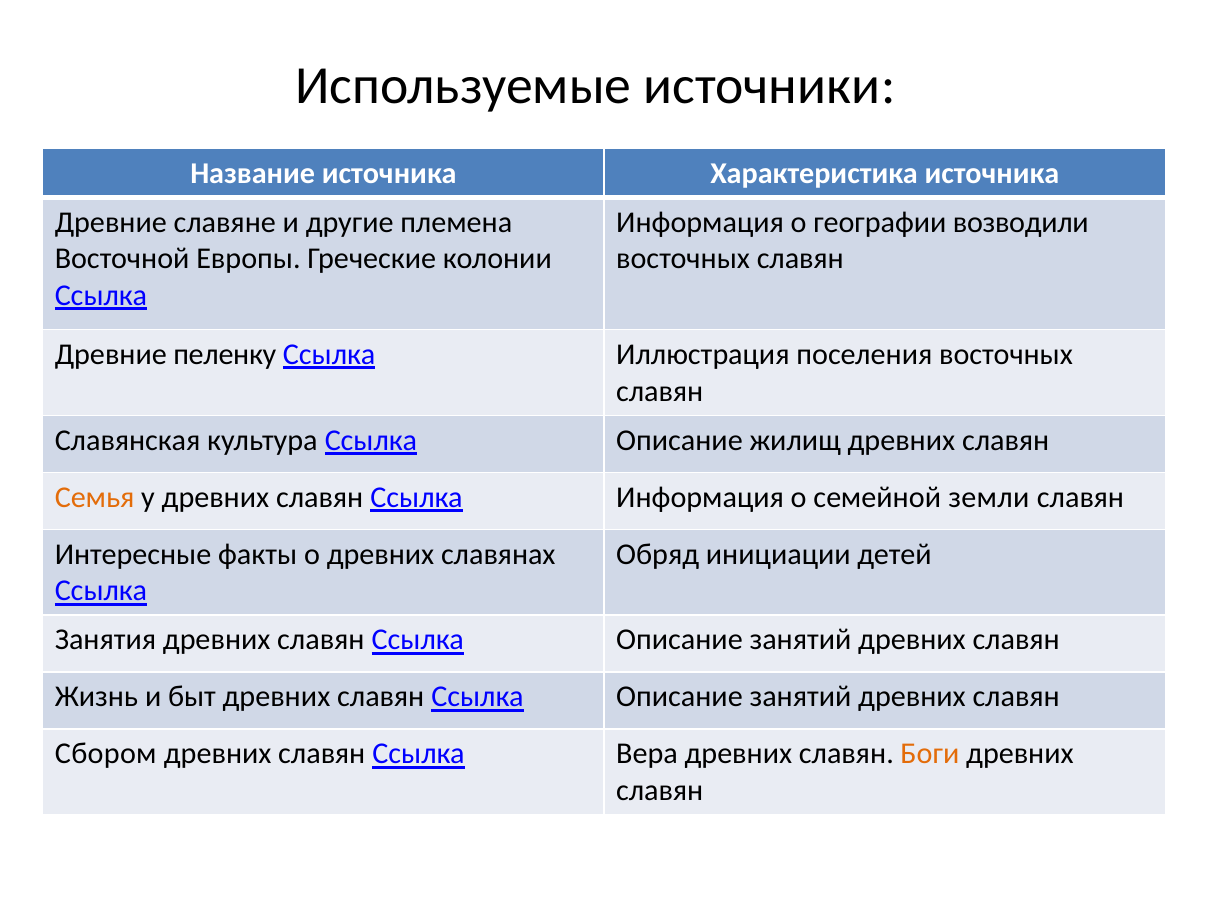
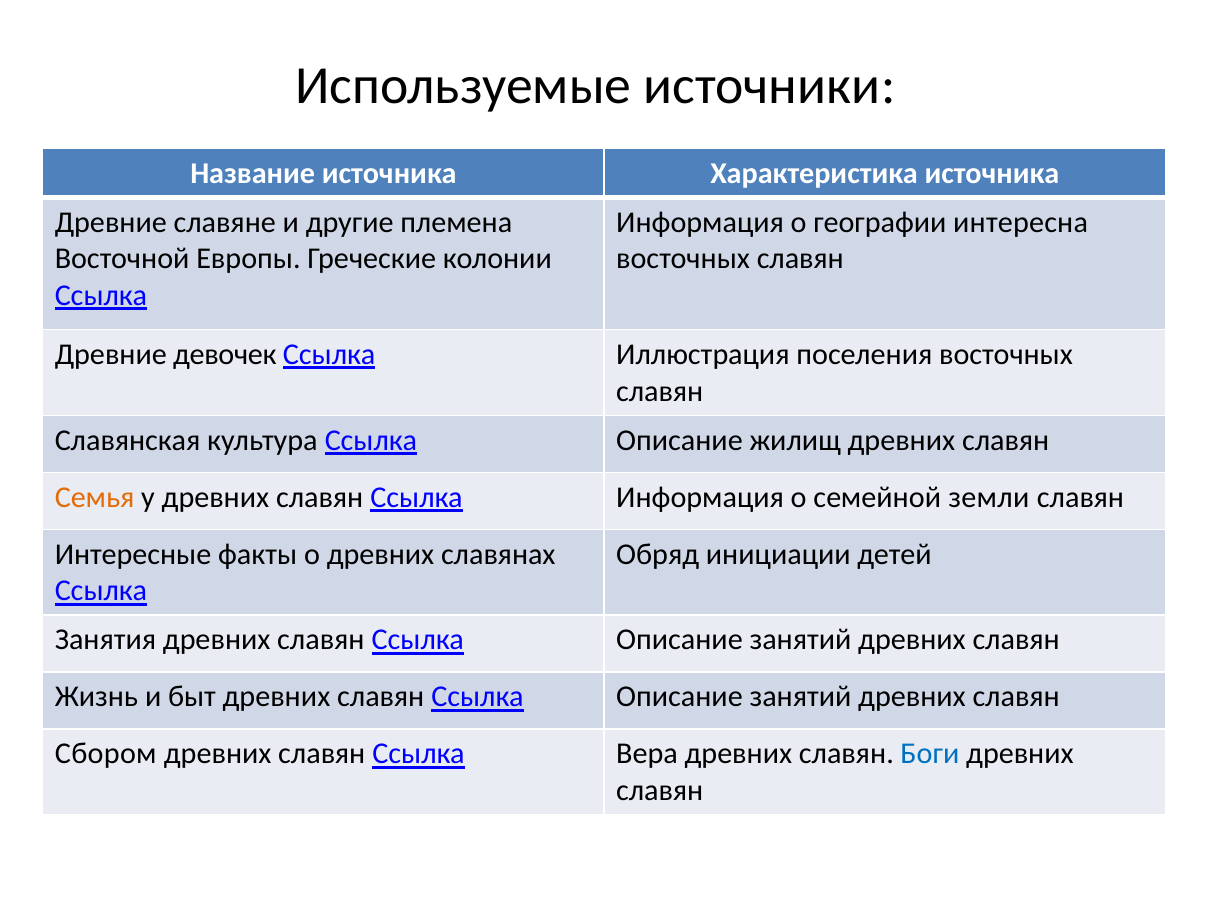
возводили: возводили -> интересна
пеленку: пеленку -> девочек
Боги colour: orange -> blue
